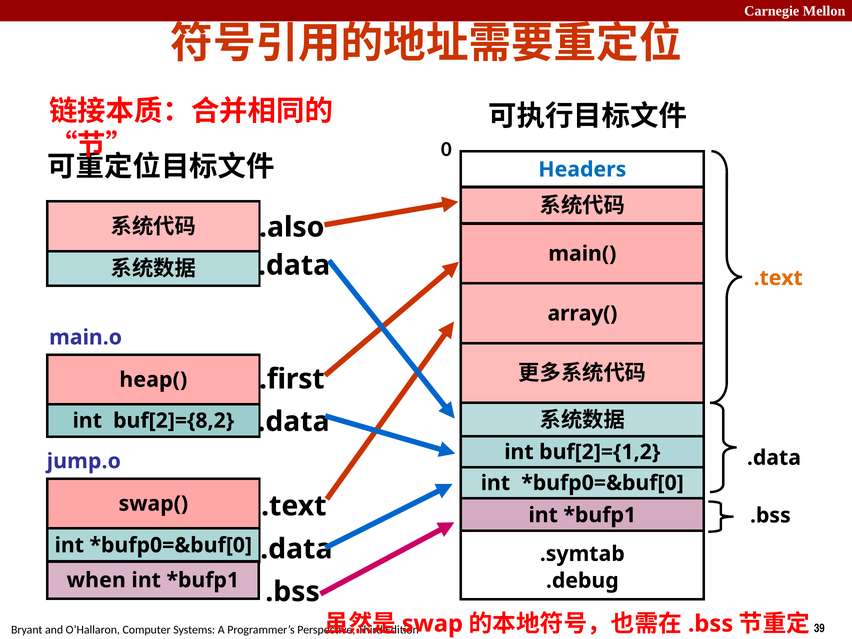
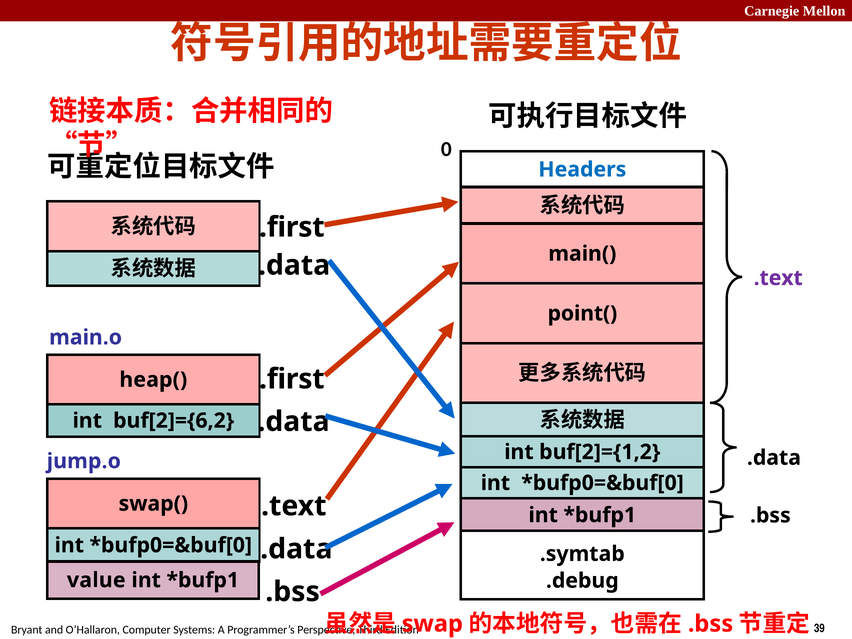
.also at (292, 227): .also -> .first
.text at (778, 278) colour: orange -> purple
array(: array( -> point(
buf[2]={8,2: buf[2]={8,2 -> buf[2]={6,2
when: when -> value
